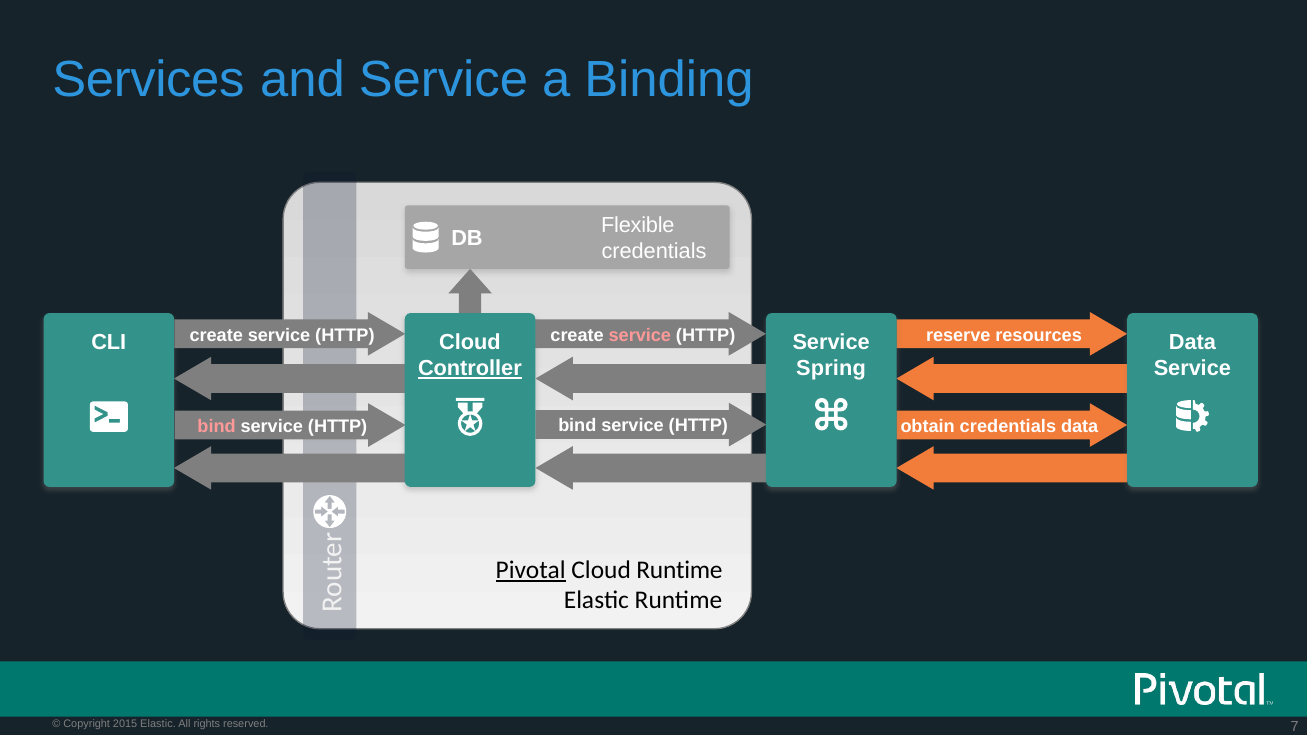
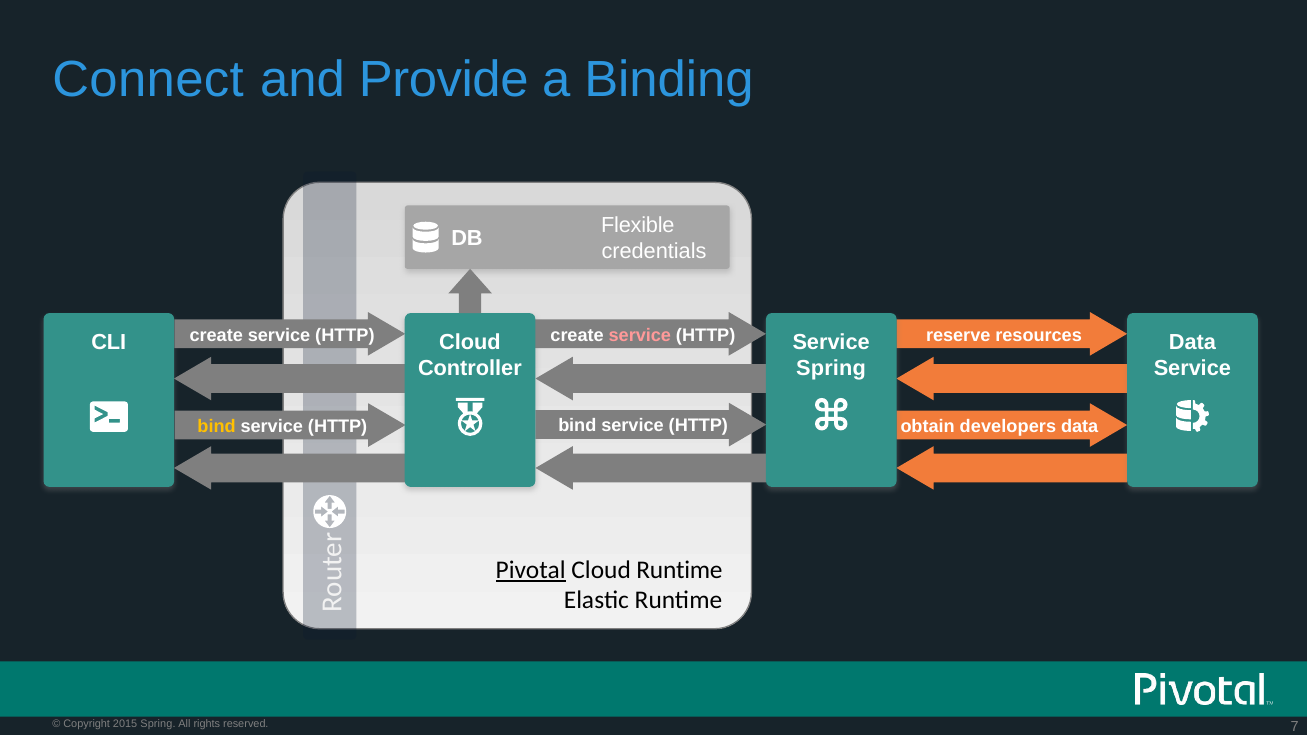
Services: Services -> Connect
and Service: Service -> Provide
Controller underline: present -> none
bind at (217, 426) colour: pink -> yellow
obtain credentials: credentials -> developers
Elastic at (158, 725): Elastic -> Spring
